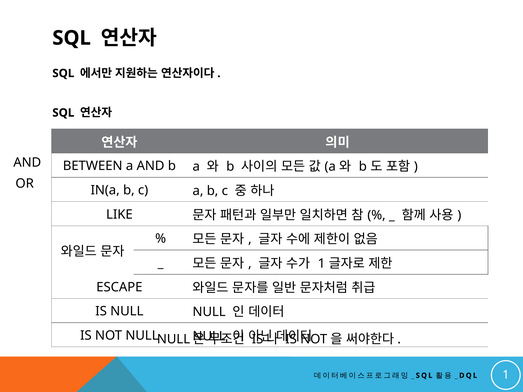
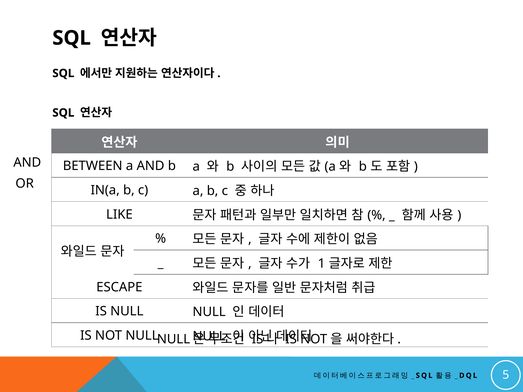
1 at (506, 375): 1 -> 5
